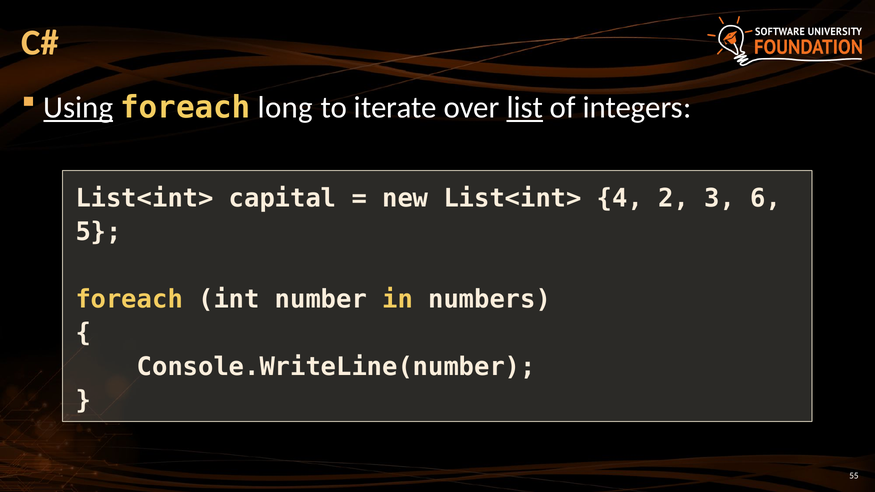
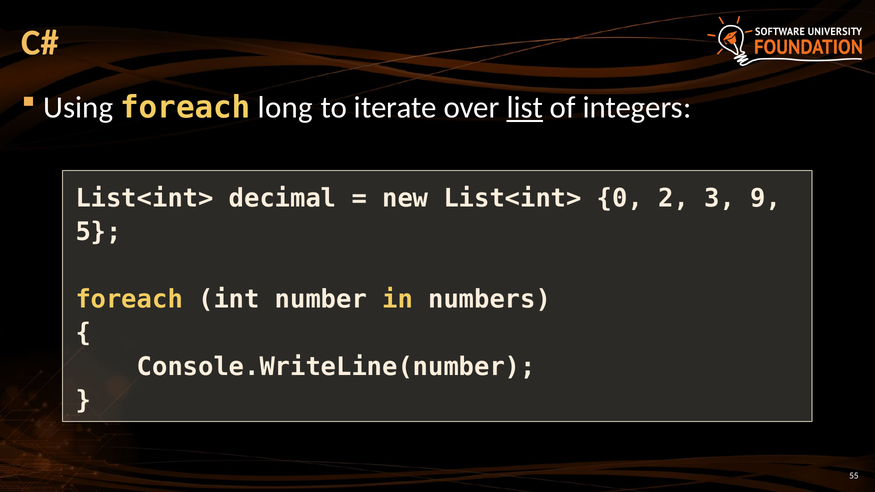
Using underline: present -> none
capital: capital -> decimal
4: 4 -> 0
6: 6 -> 9
